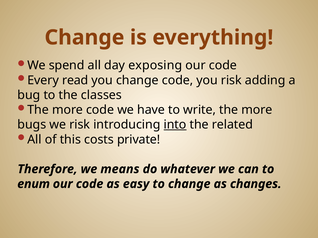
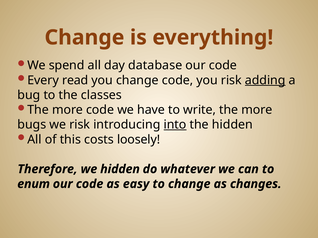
exposing: exposing -> database
adding underline: none -> present
the related: related -> hidden
private: private -> loosely
we means: means -> hidden
